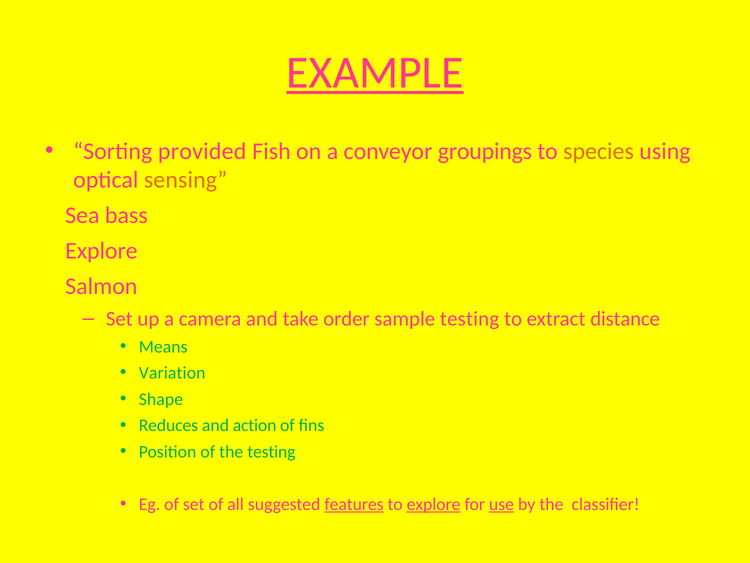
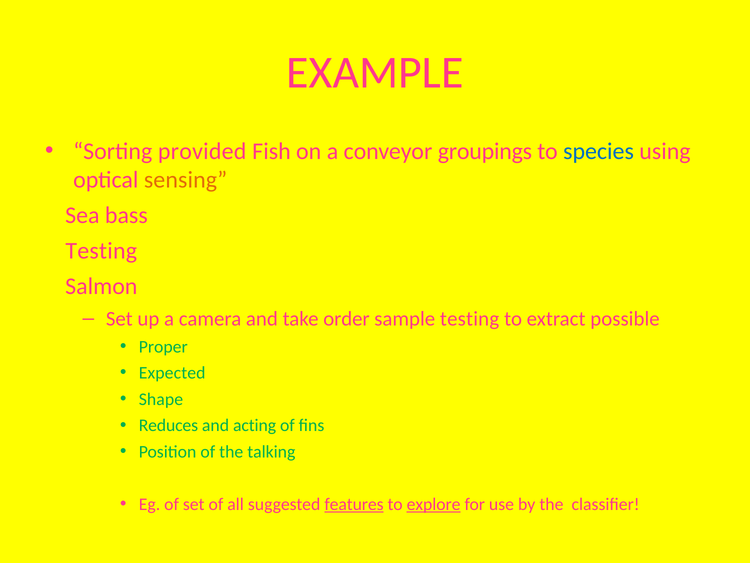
EXAMPLE underline: present -> none
species colour: orange -> blue
Explore at (101, 251): Explore -> Testing
distance: distance -> possible
Means: Means -> Proper
Variation: Variation -> Expected
action: action -> acting
the testing: testing -> talking
use underline: present -> none
